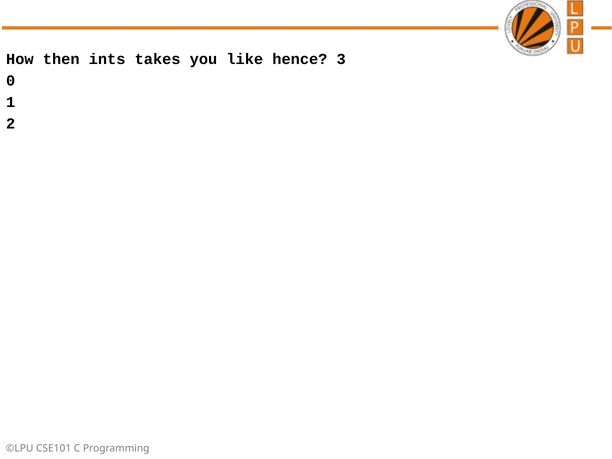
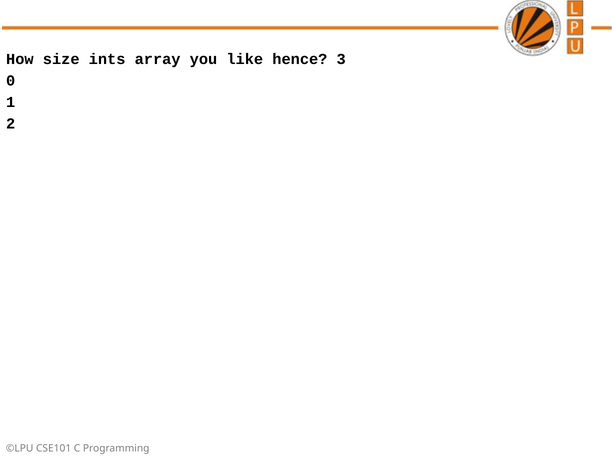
then: then -> size
takes: takes -> array
